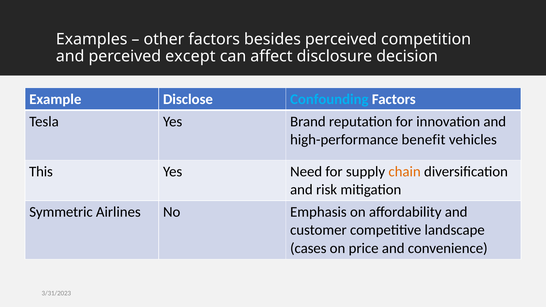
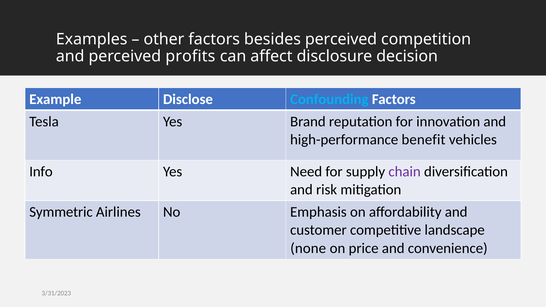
except: except -> profits
This: This -> Info
chain colour: orange -> purple
cases: cases -> none
